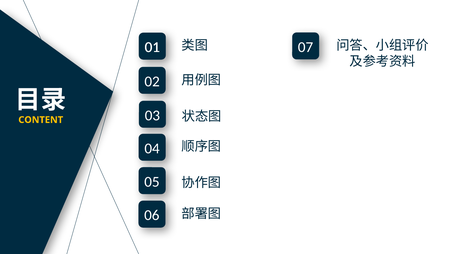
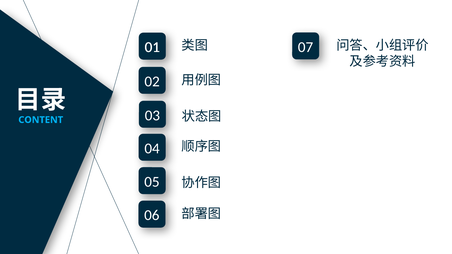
CONTENT colour: yellow -> light blue
